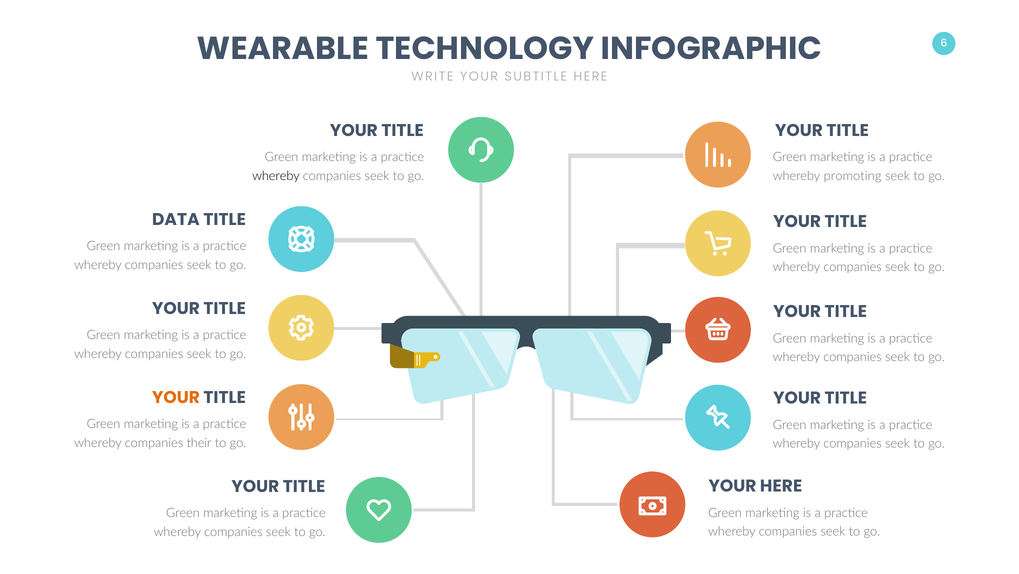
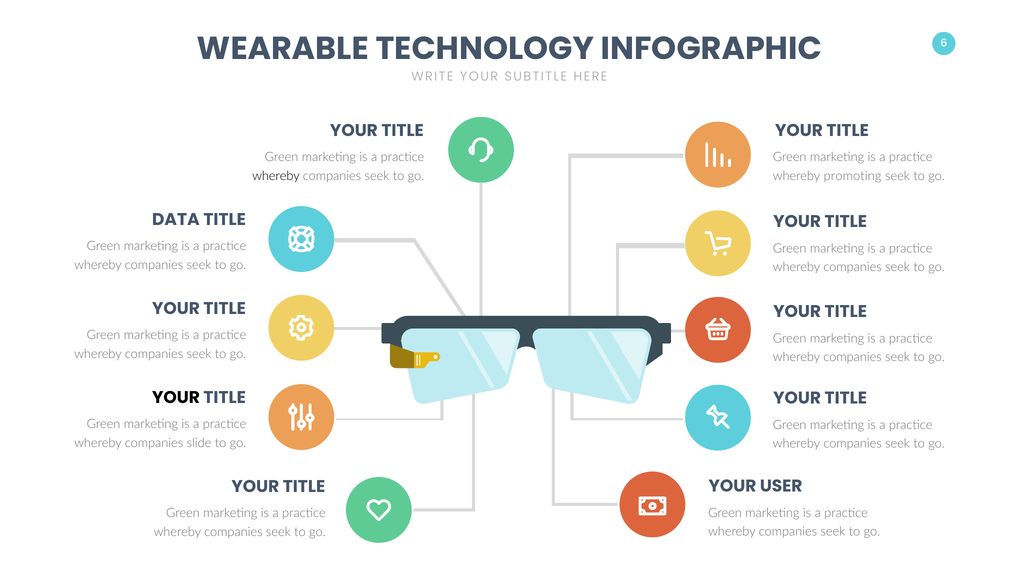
YOUR at (176, 397) colour: orange -> black
their: their -> slide
YOUR HERE: HERE -> USER
